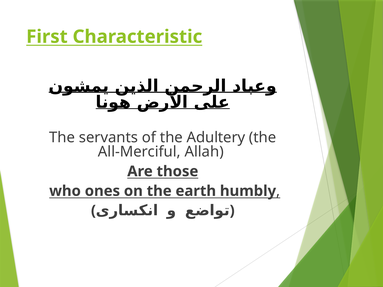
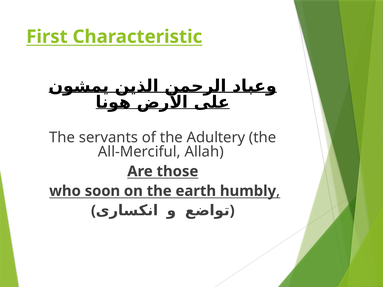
ones: ones -> soon
